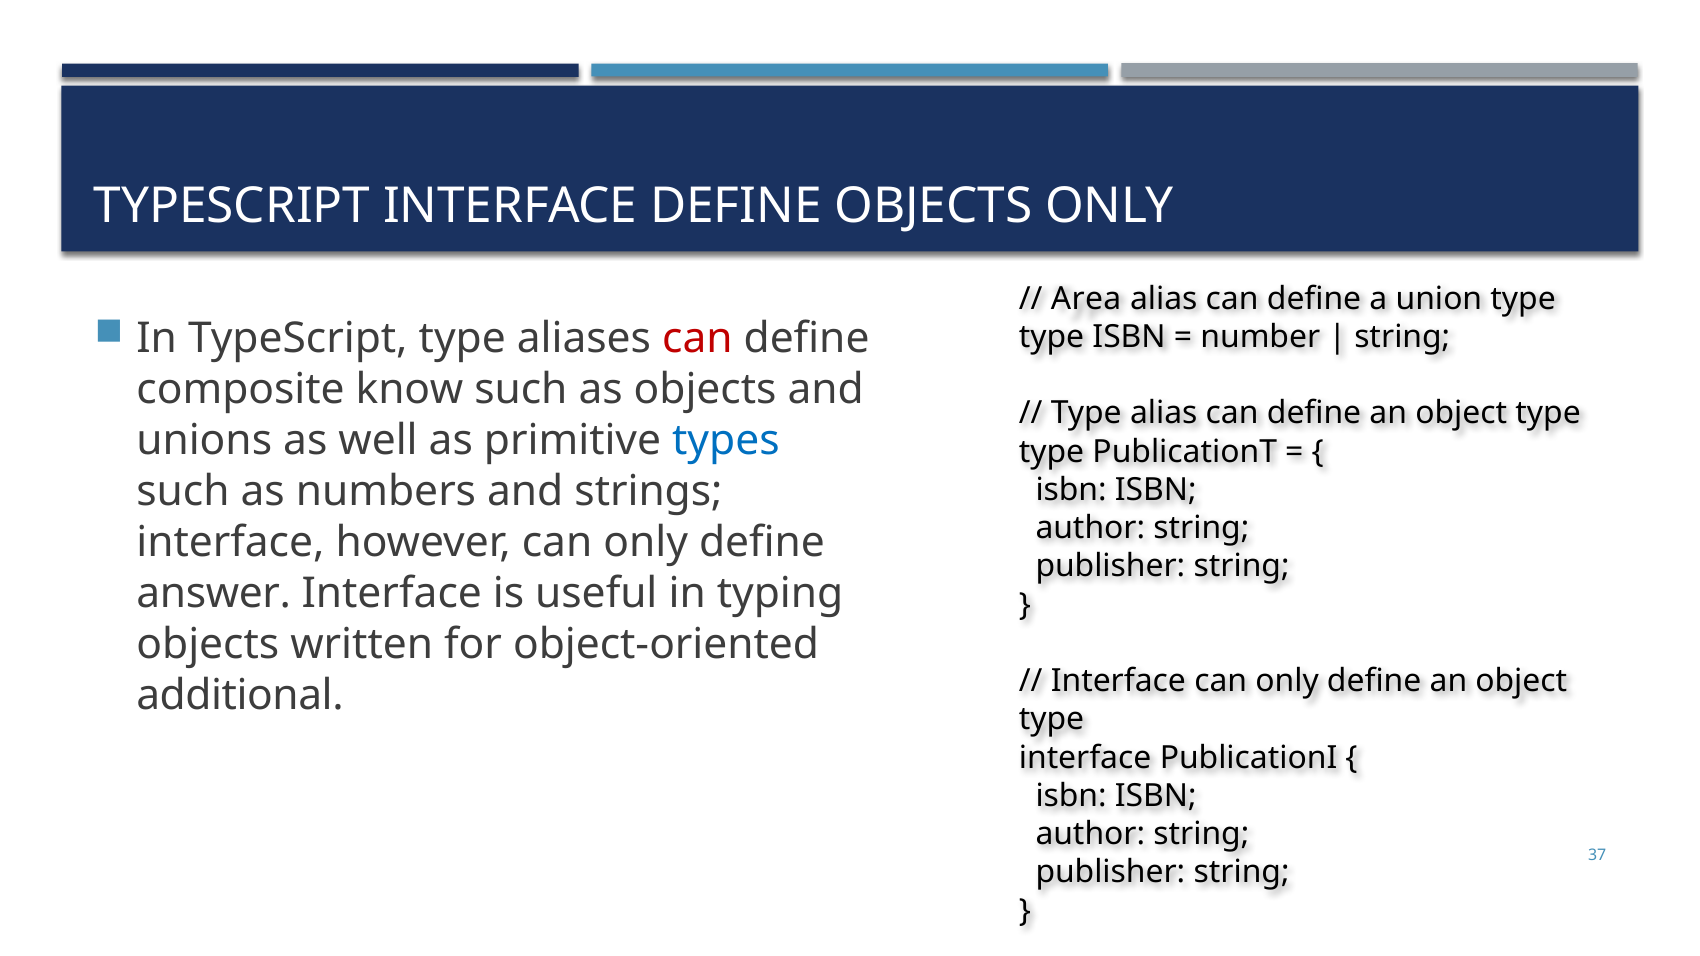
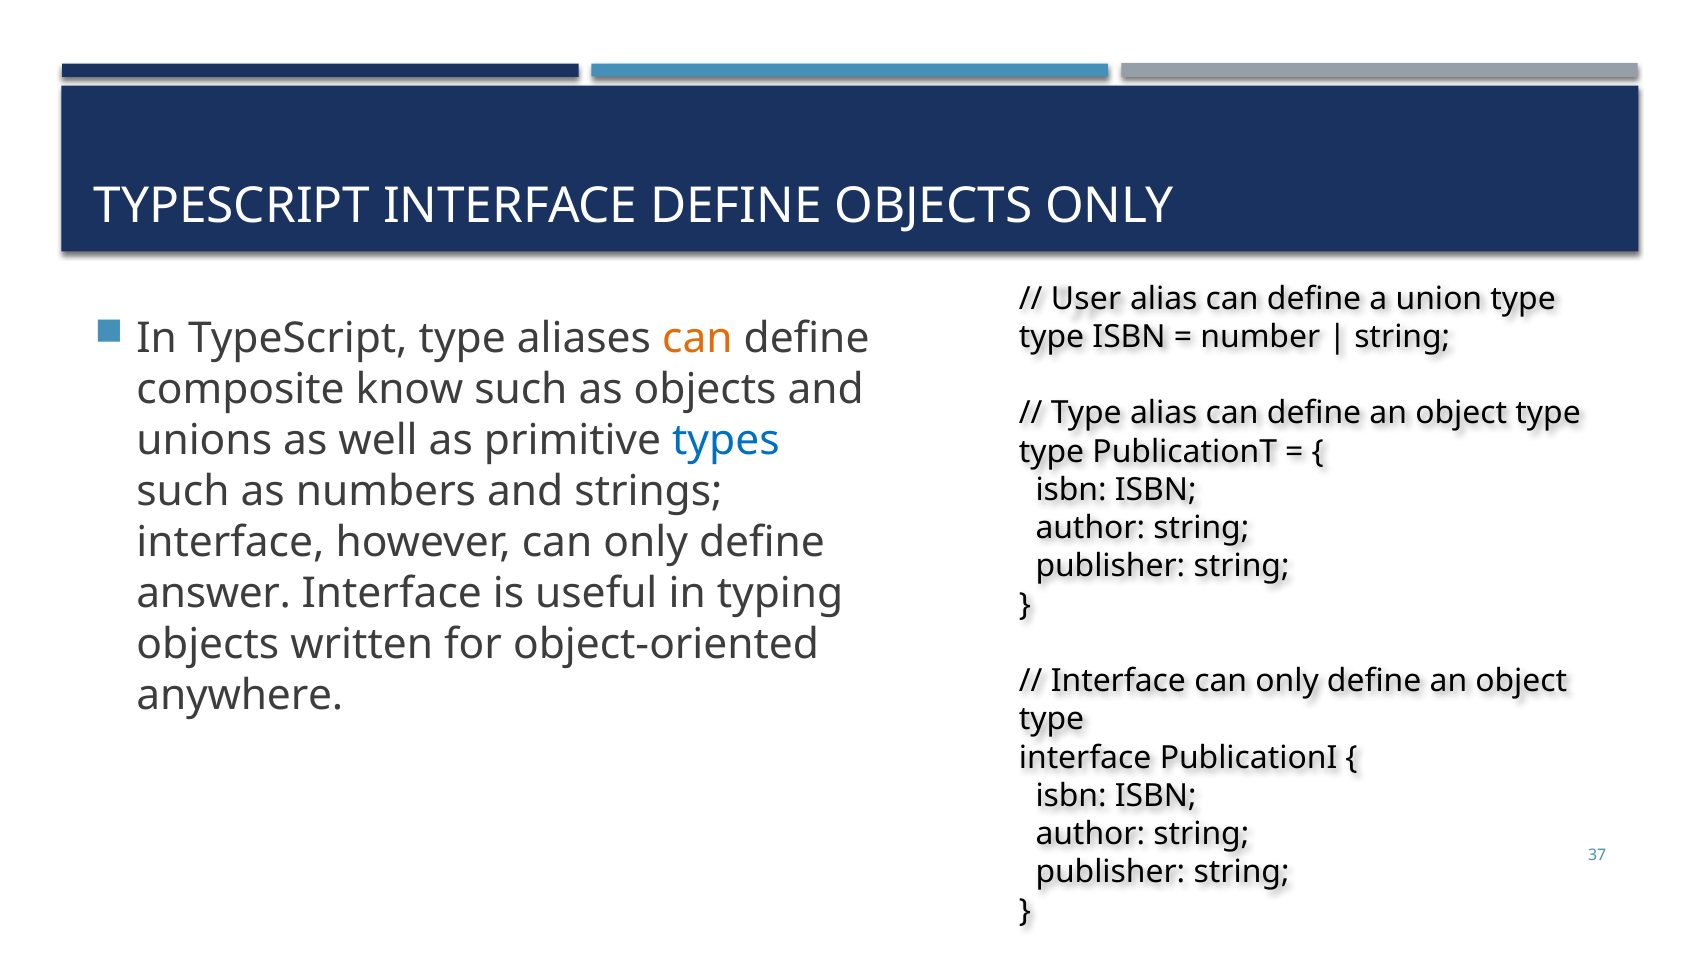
Area: Area -> User
can at (697, 339) colour: red -> orange
additional: additional -> anywhere
